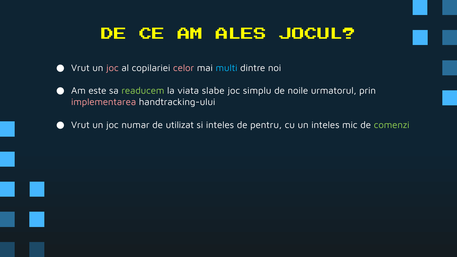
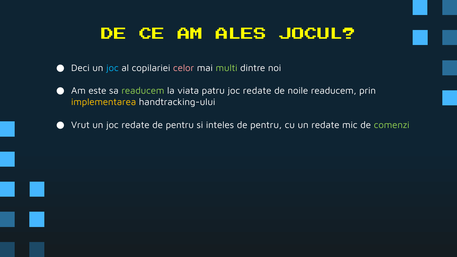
Vrut at (80, 68): Vrut -> Deci
joc at (112, 68) colour: pink -> light blue
multi colour: light blue -> light green
slabe: slabe -> patru
simplu at (257, 91): simplu -> redate
noile urmatorul: urmatorul -> readucem
implementarea colour: pink -> yellow
un joc numar: numar -> redate
utilizat at (180, 125): utilizat -> pentru
un inteles: inteles -> redate
